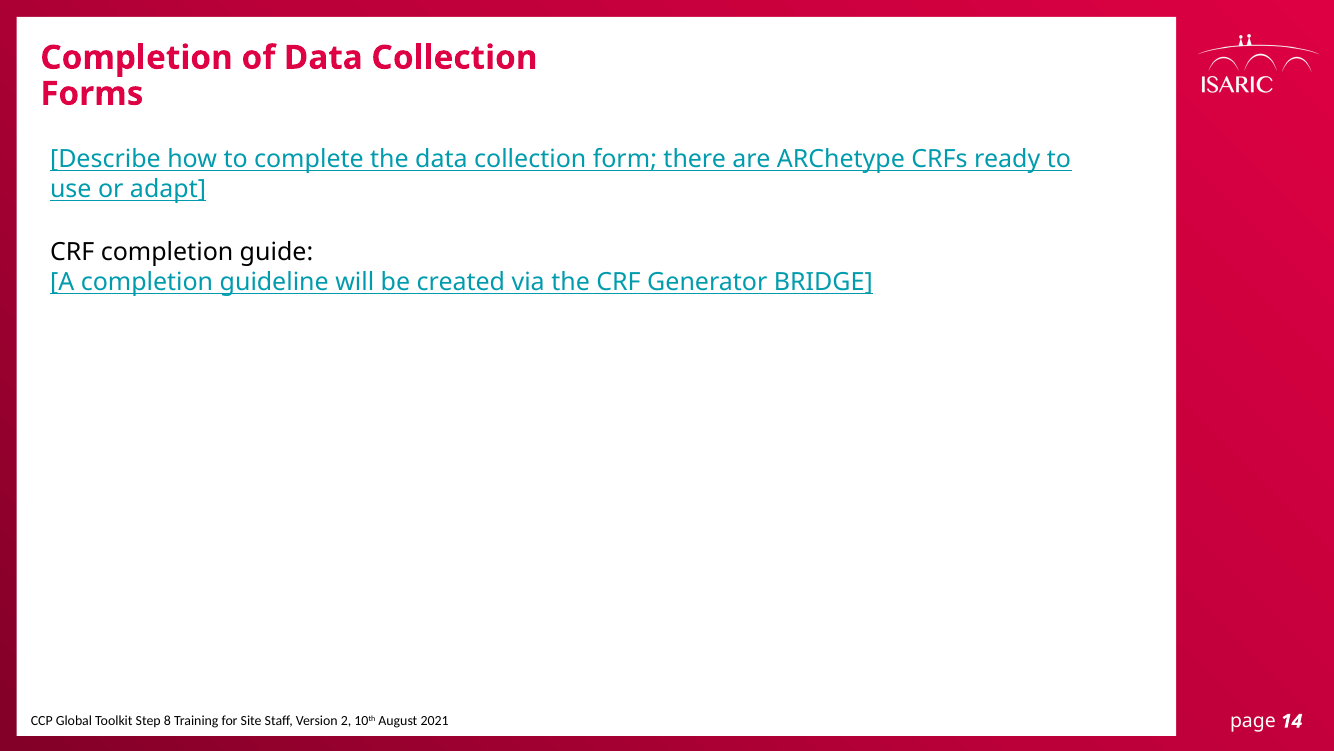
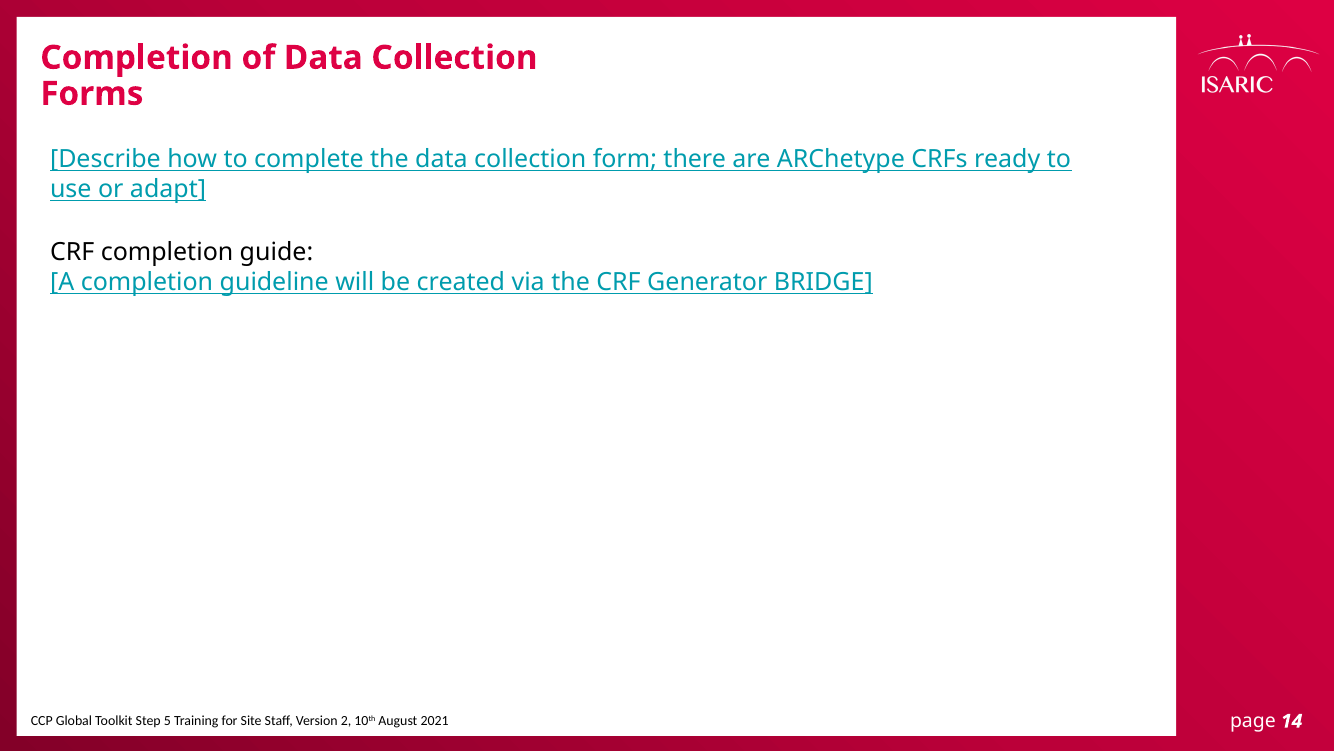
8: 8 -> 5
